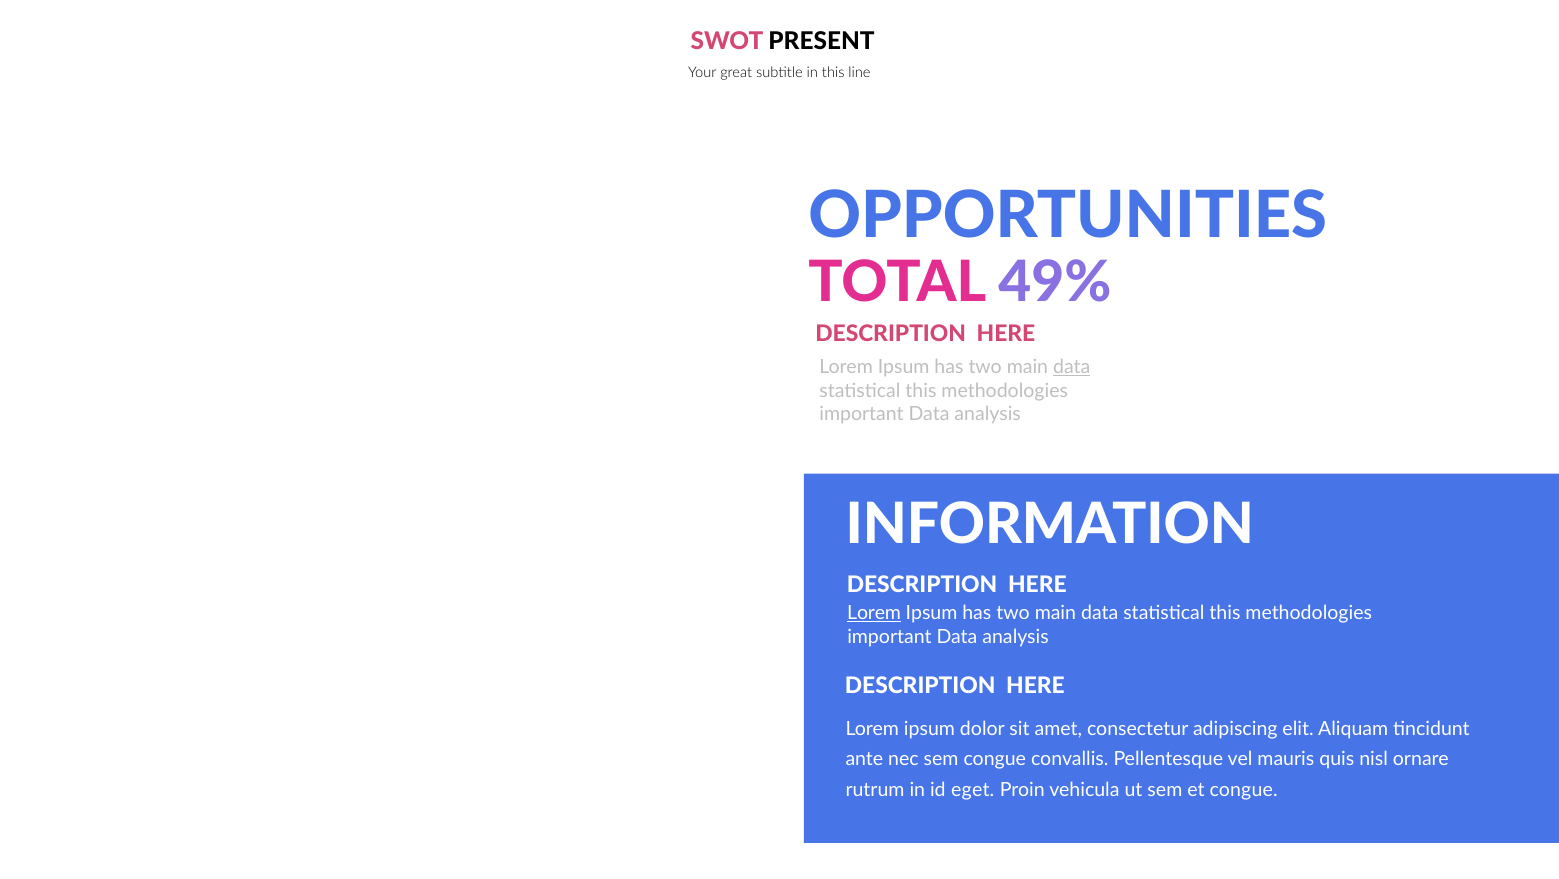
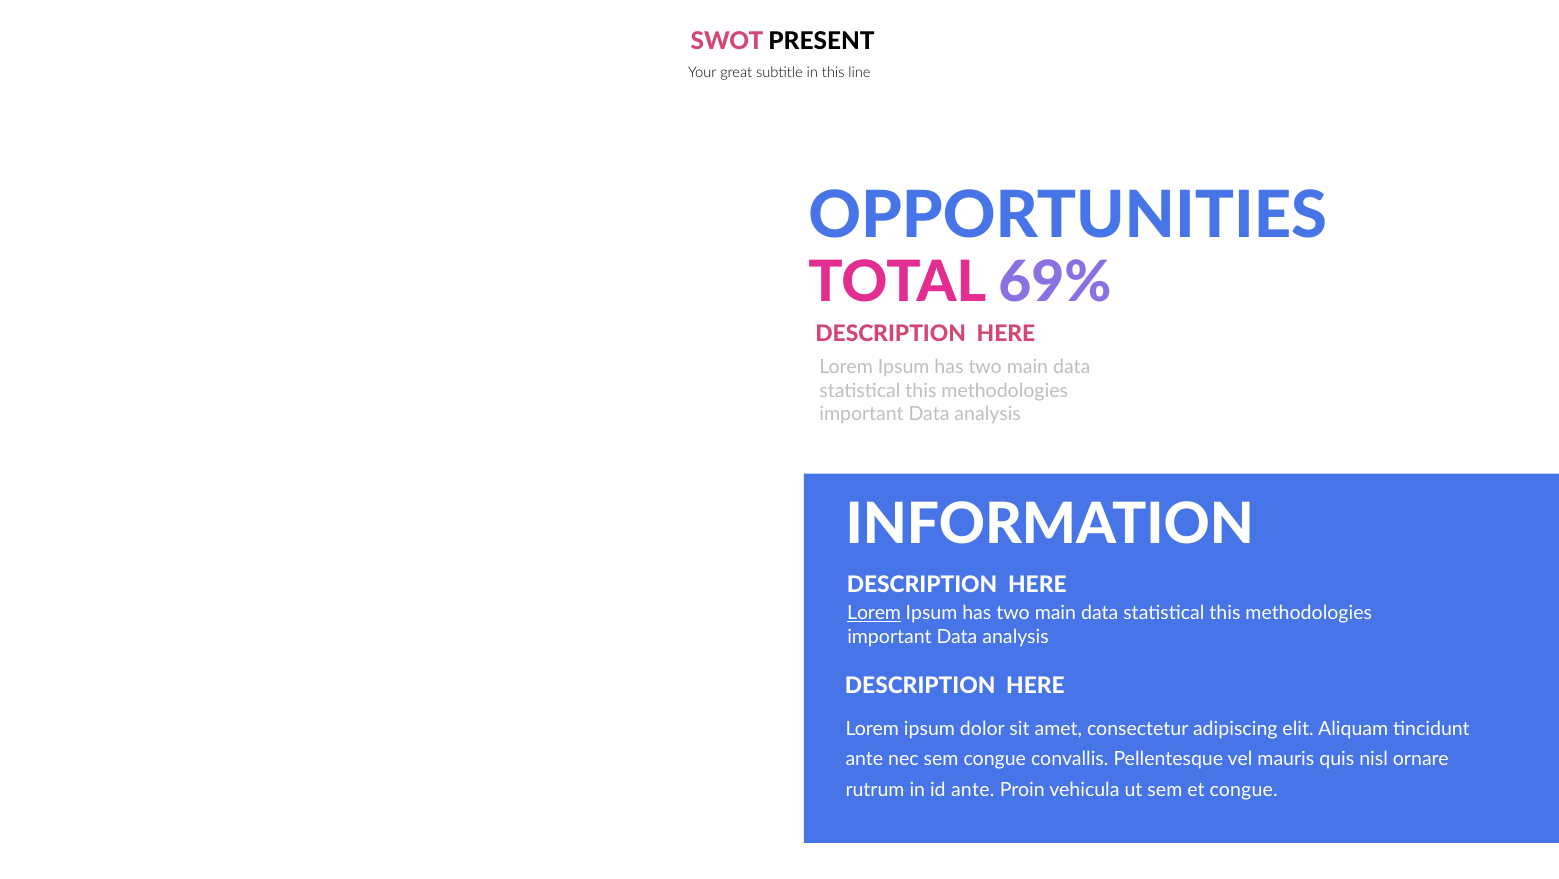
49%: 49% -> 69%
data at (1072, 367) underline: present -> none
id eget: eget -> ante
